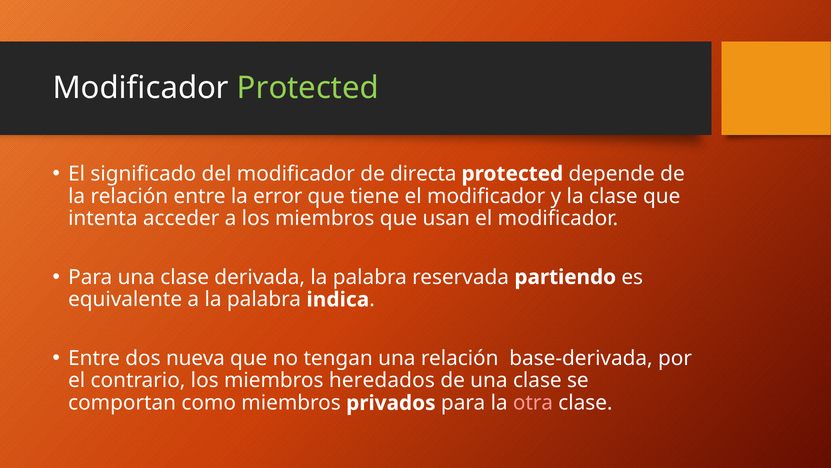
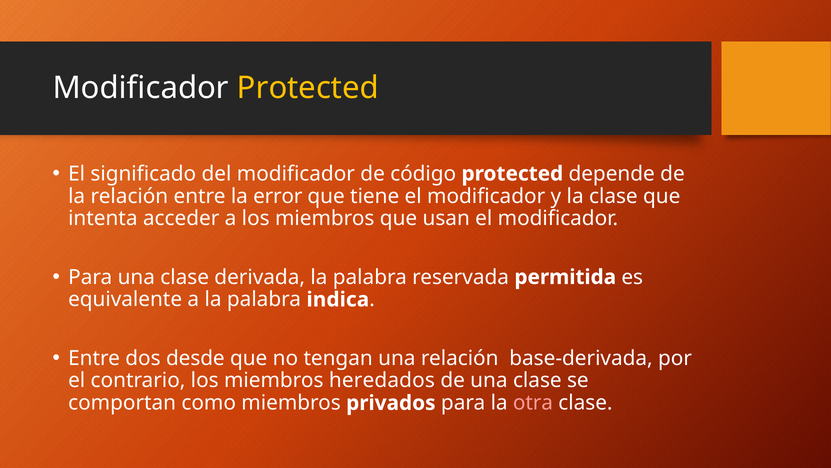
Protected at (308, 88) colour: light green -> yellow
directa: directa -> código
partiendo: partiendo -> permitida
nueva: nueva -> desde
